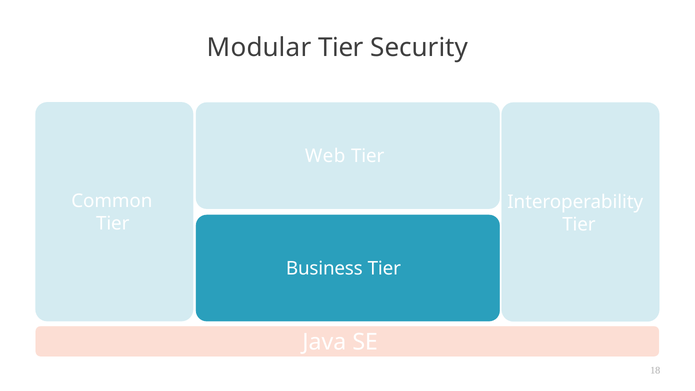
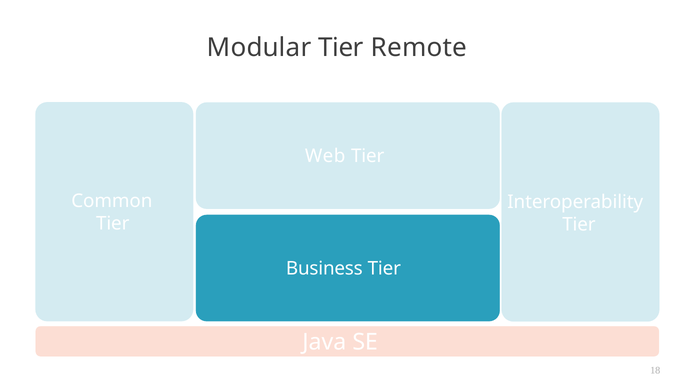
Security: Security -> Remote
